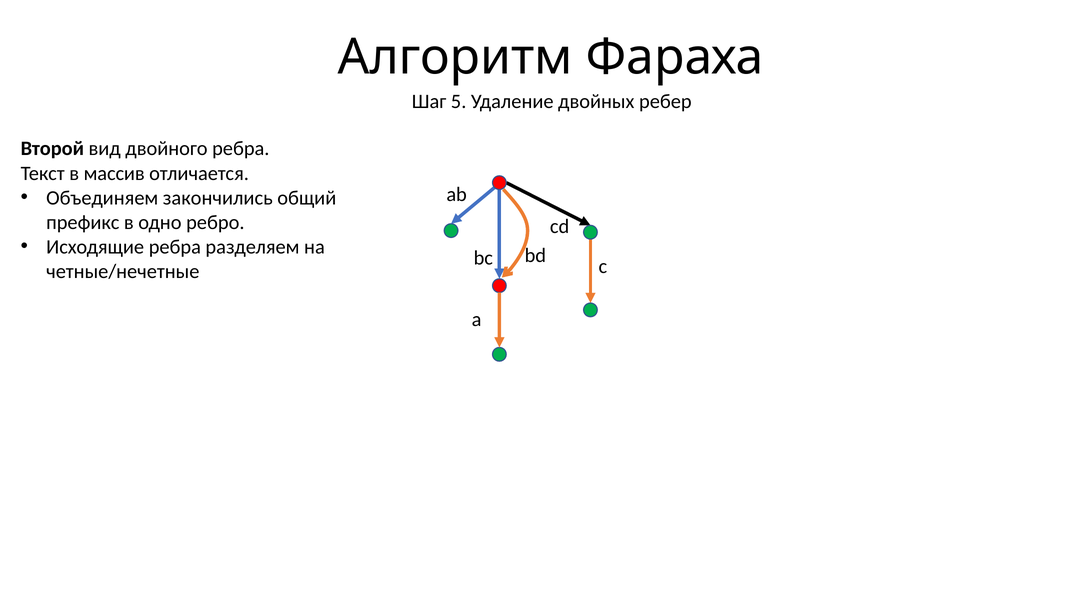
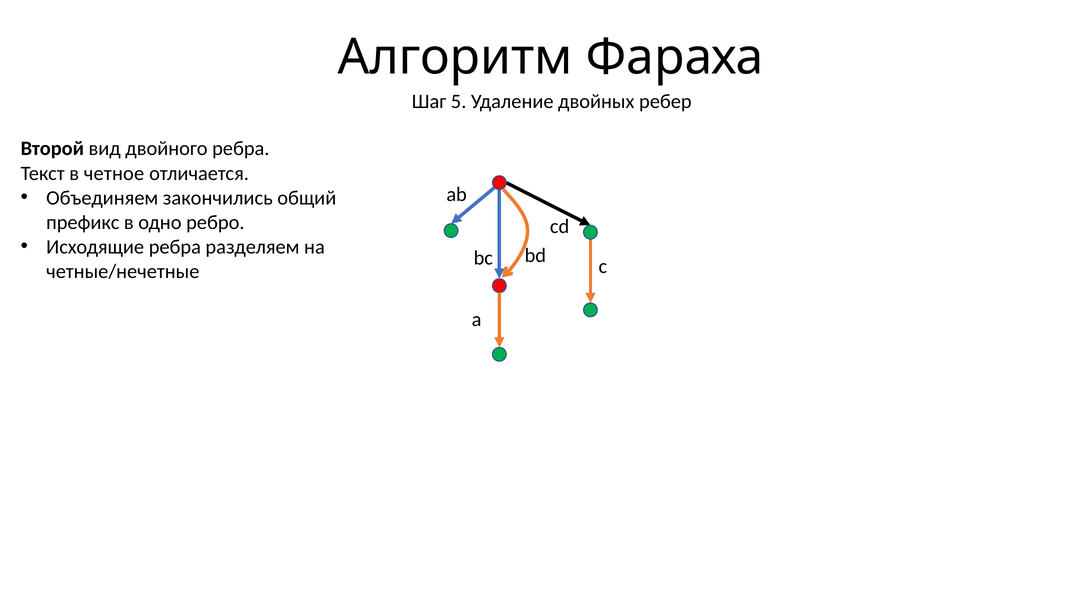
массив: массив -> четное
